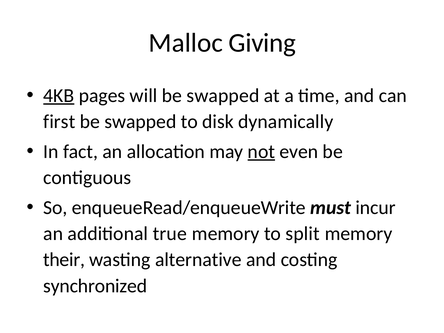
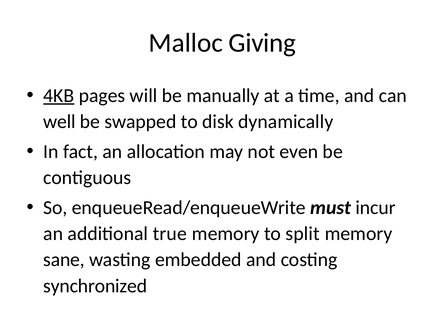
will be swapped: swapped -> manually
first: first -> well
not underline: present -> none
their: their -> sane
alternative: alternative -> embedded
